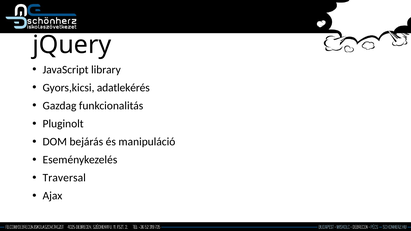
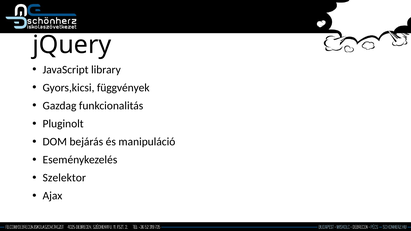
adatlekérés: adatlekérés -> függvények
Traversal: Traversal -> Szelektor
